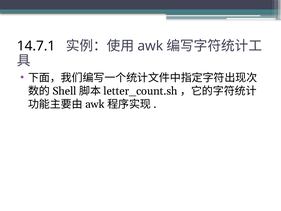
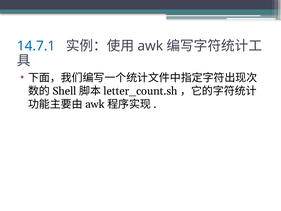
14.7.1 colour: black -> blue
